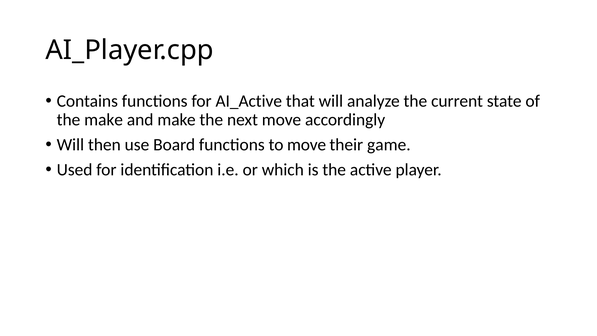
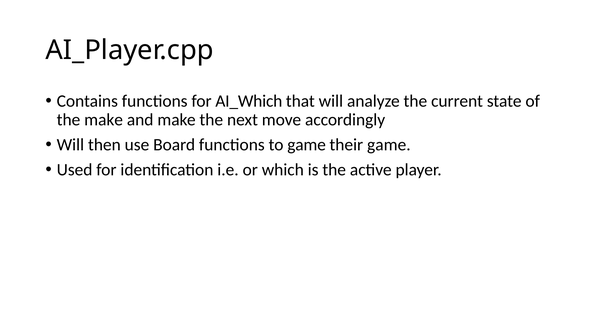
AI_Active: AI_Active -> AI_Which
to move: move -> game
